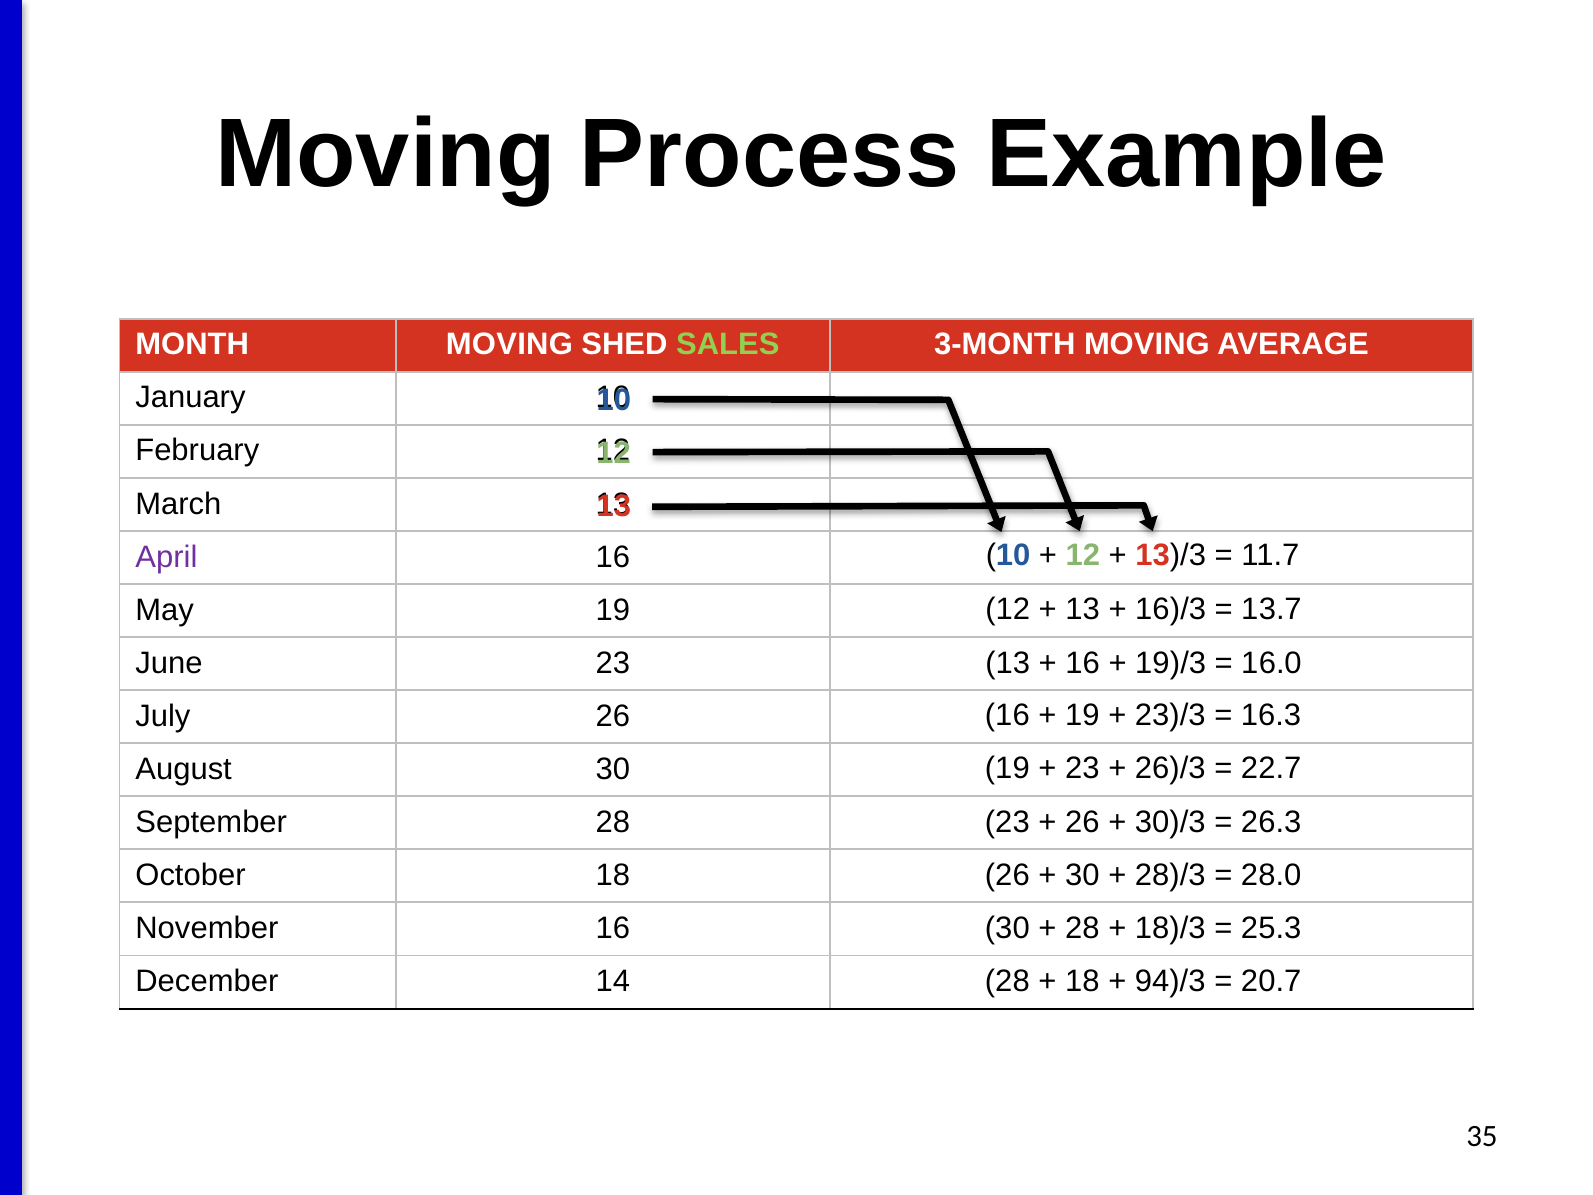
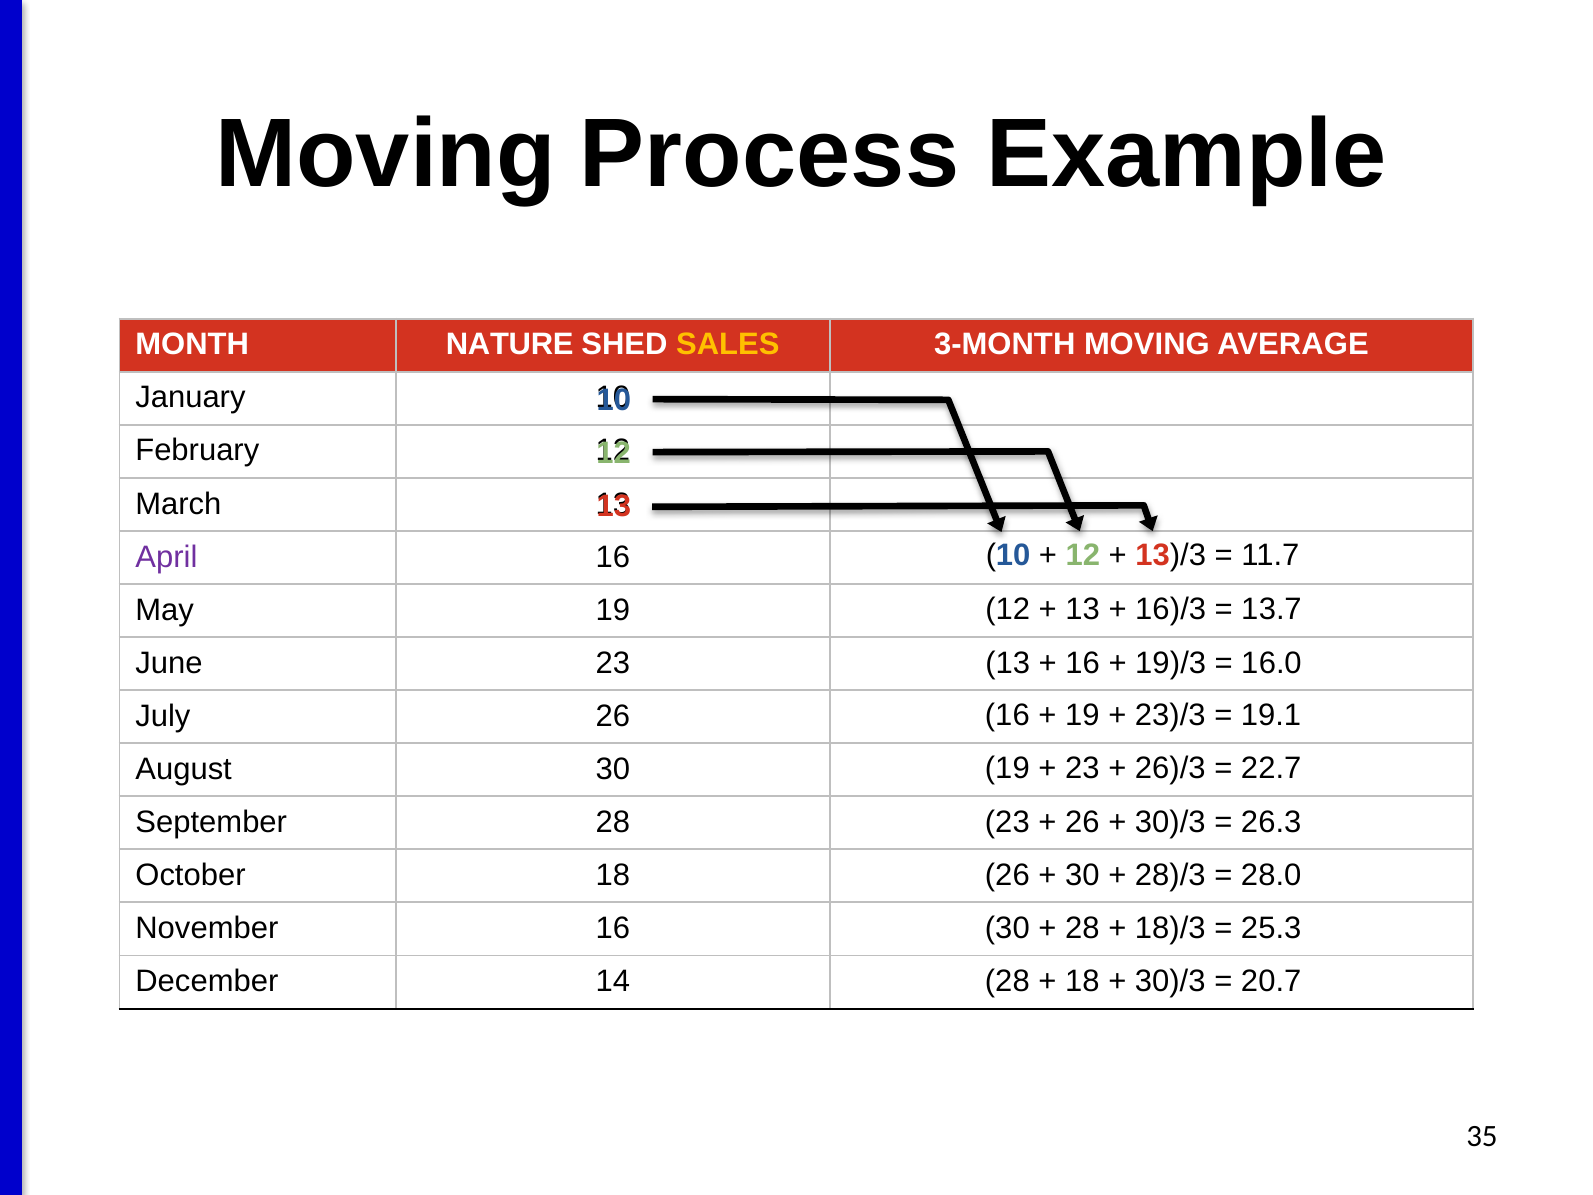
MONTH MOVING: MOVING -> NATURE
SALES colour: light green -> yellow
16.3: 16.3 -> 19.1
94)/3 at (1170, 981): 94)/3 -> 30)/3
